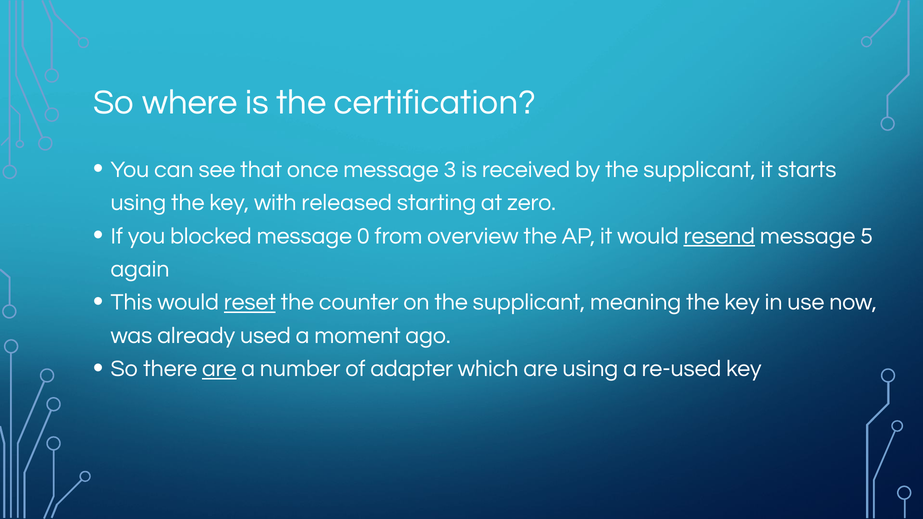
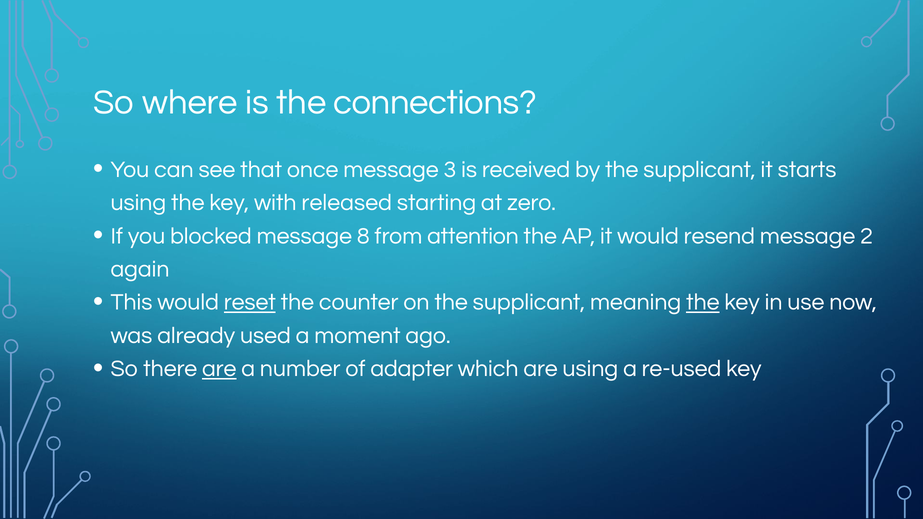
certification: certification -> connections
0: 0 -> 8
overview: overview -> attention
resend underline: present -> none
5: 5 -> 2
the at (703, 302) underline: none -> present
